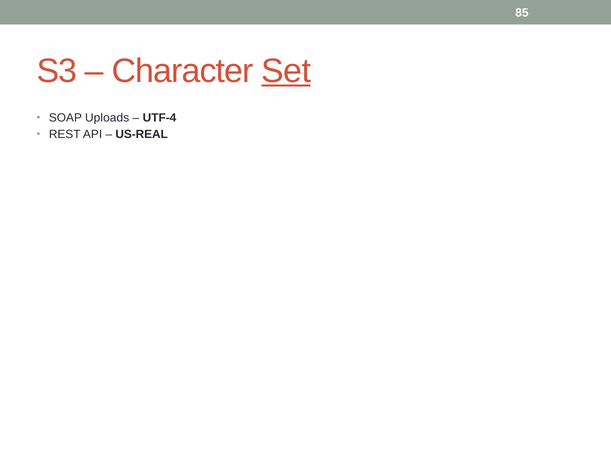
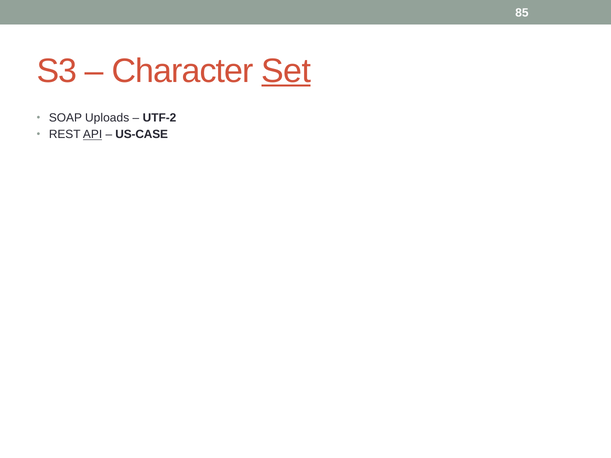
UTF-4: UTF-4 -> UTF-2
API underline: none -> present
US-REAL: US-REAL -> US-CASE
